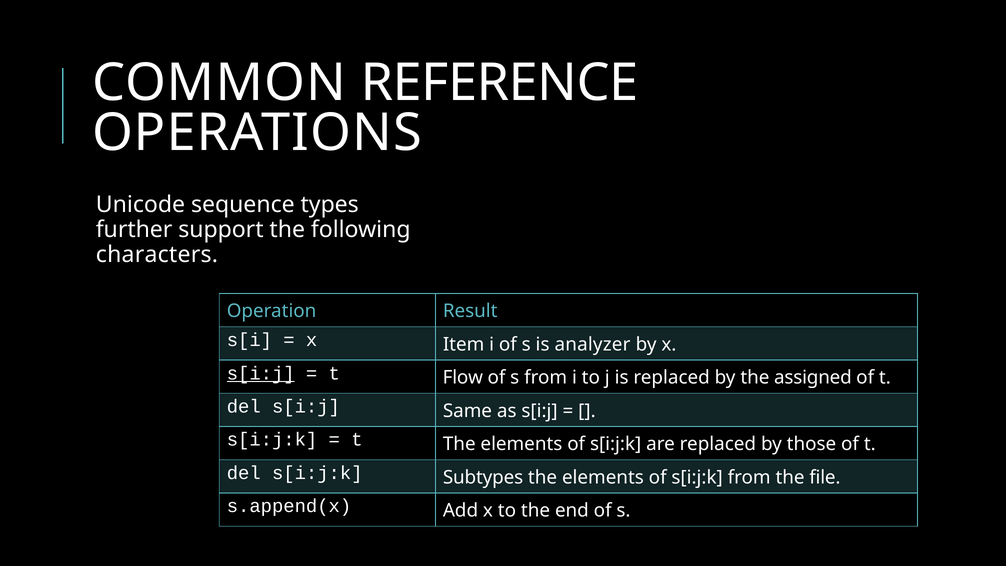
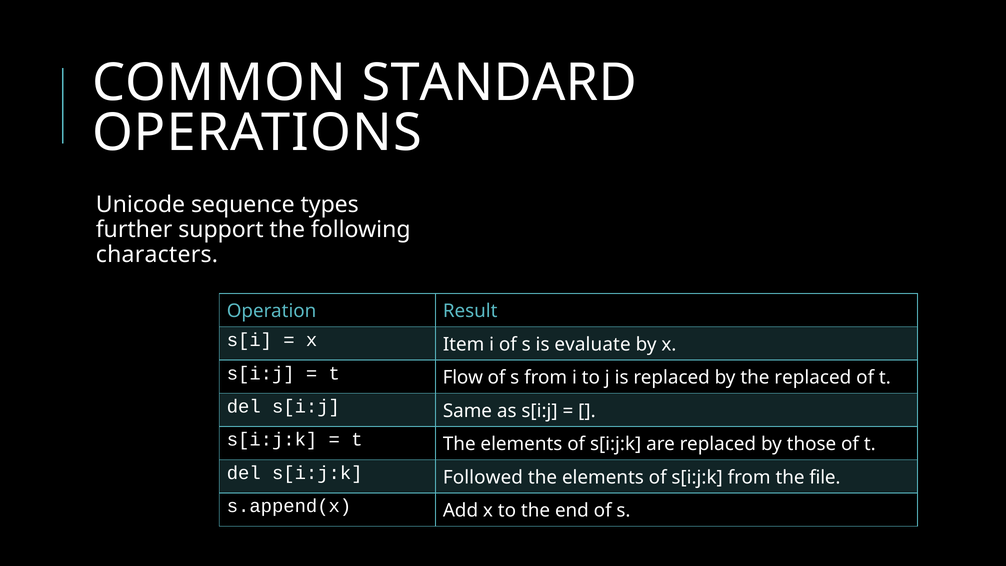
REFERENCE: REFERENCE -> STANDARD
analyzer: analyzer -> evaluate
s[i:j at (261, 373) underline: present -> none
the assigned: assigned -> replaced
Subtypes: Subtypes -> Followed
